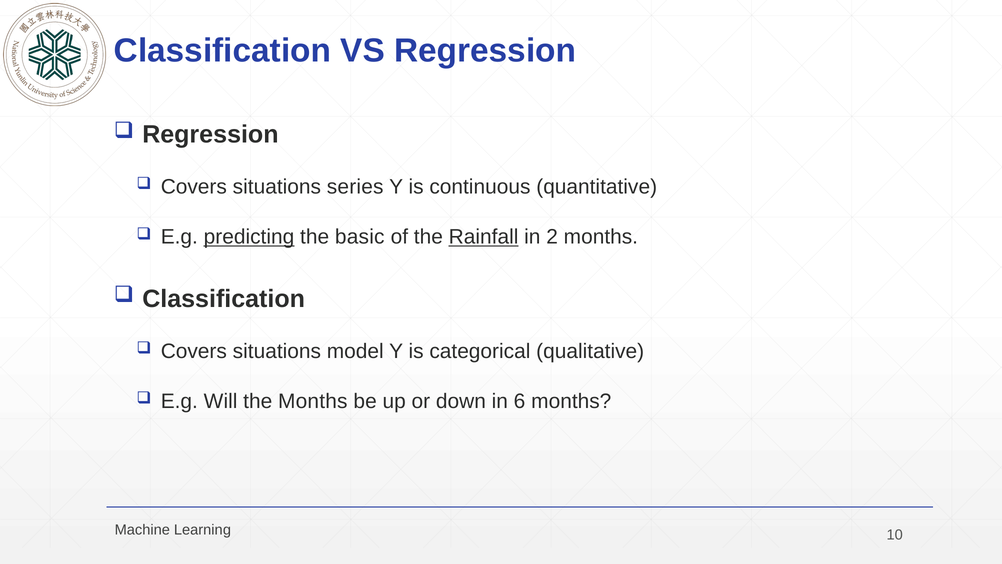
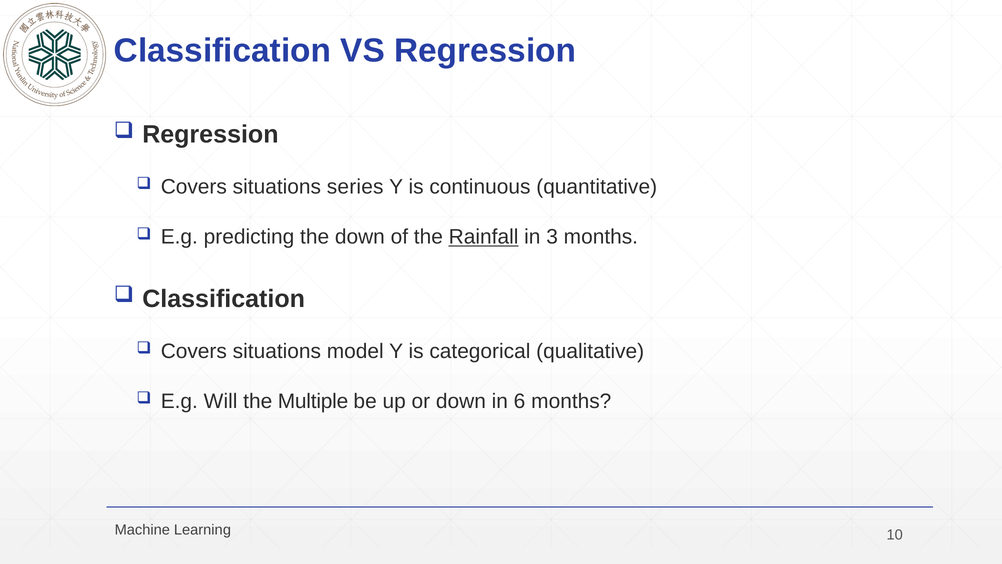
predicting underline: present -> none
the basic: basic -> down
2: 2 -> 3
the Months: Months -> Multiple
